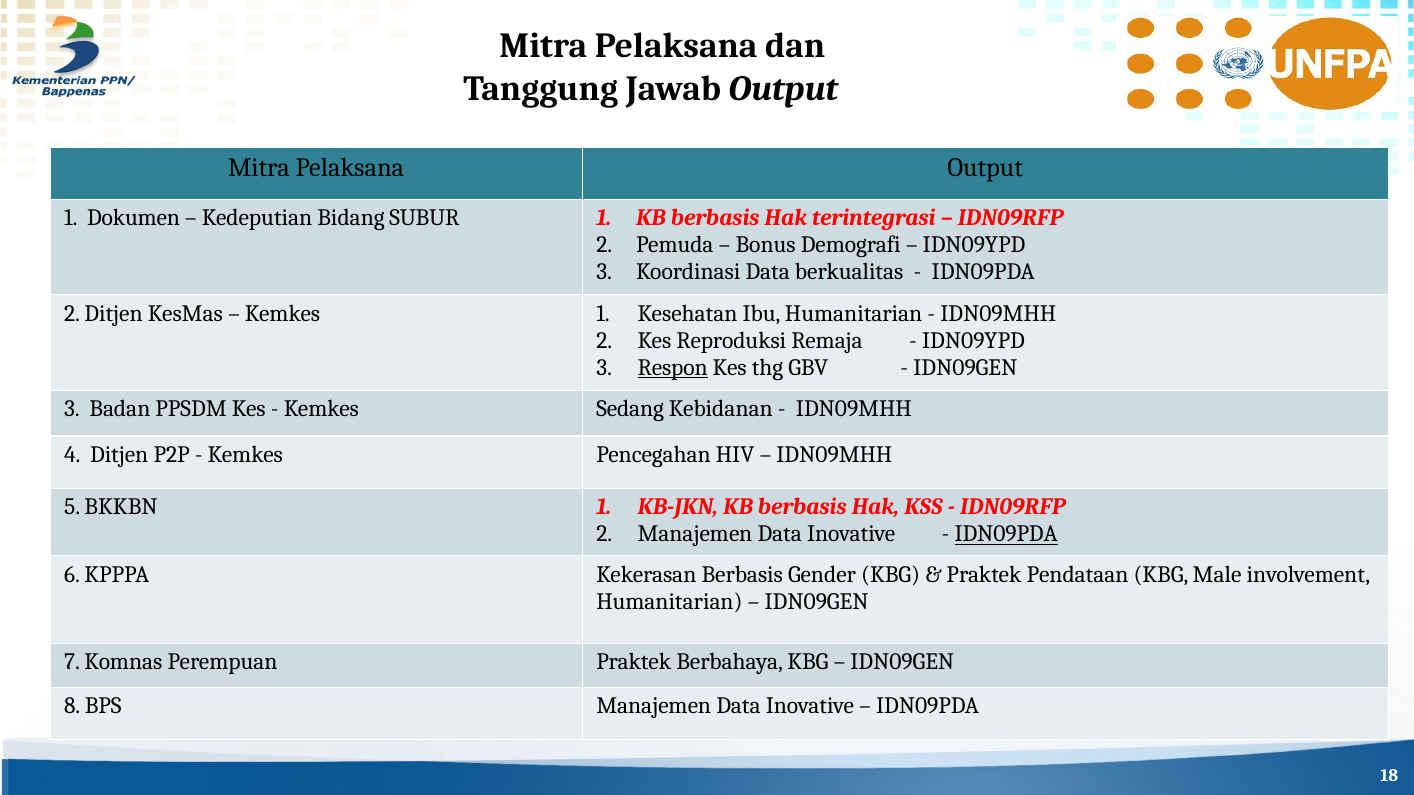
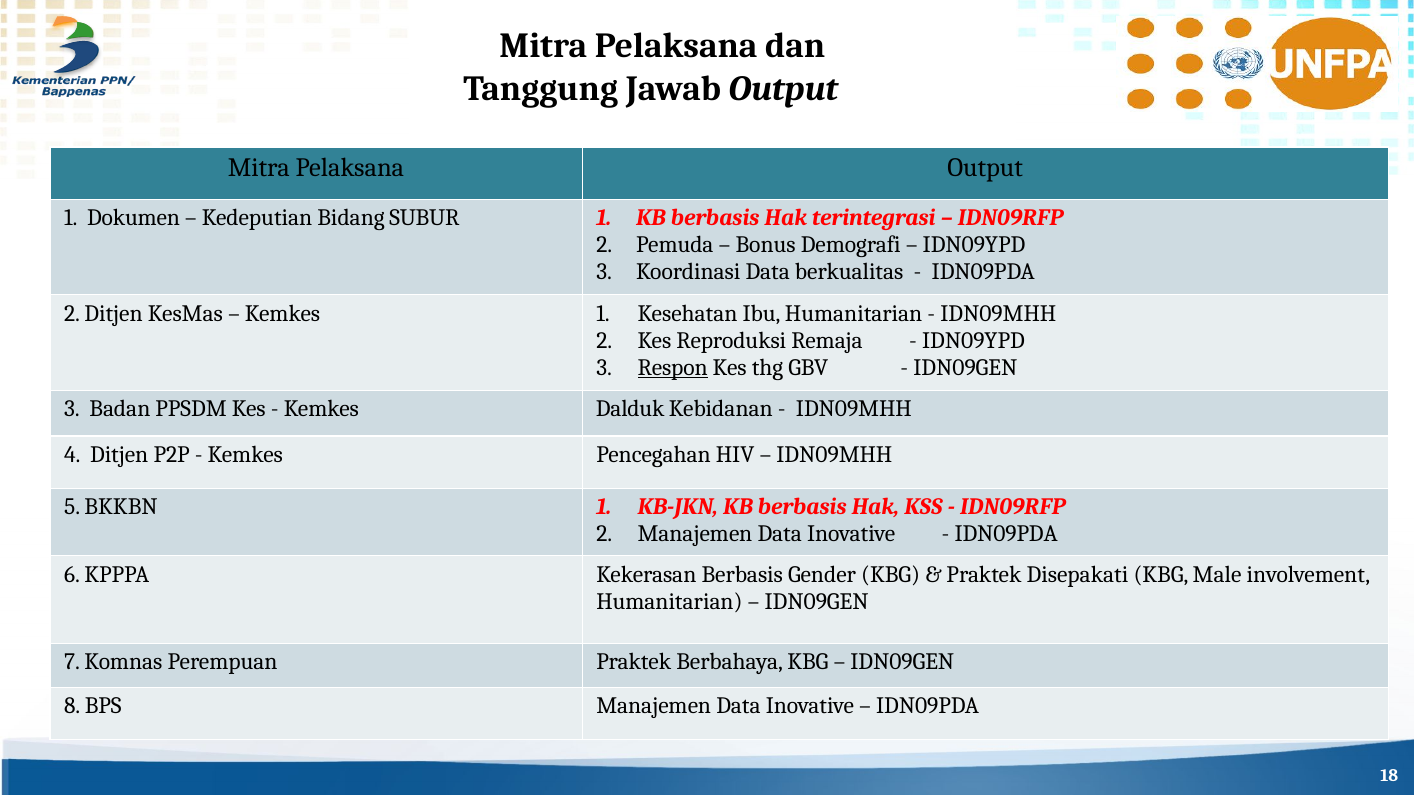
Sedang: Sedang -> Dalduk
IDN09PDA at (1006, 534) underline: present -> none
Pendataan: Pendataan -> Disepakati
